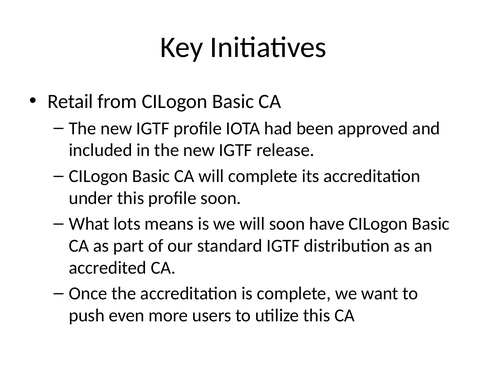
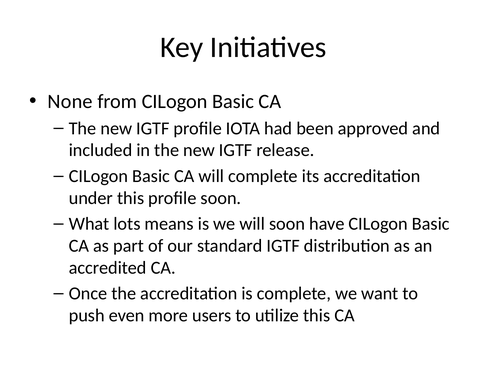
Retail: Retail -> None
